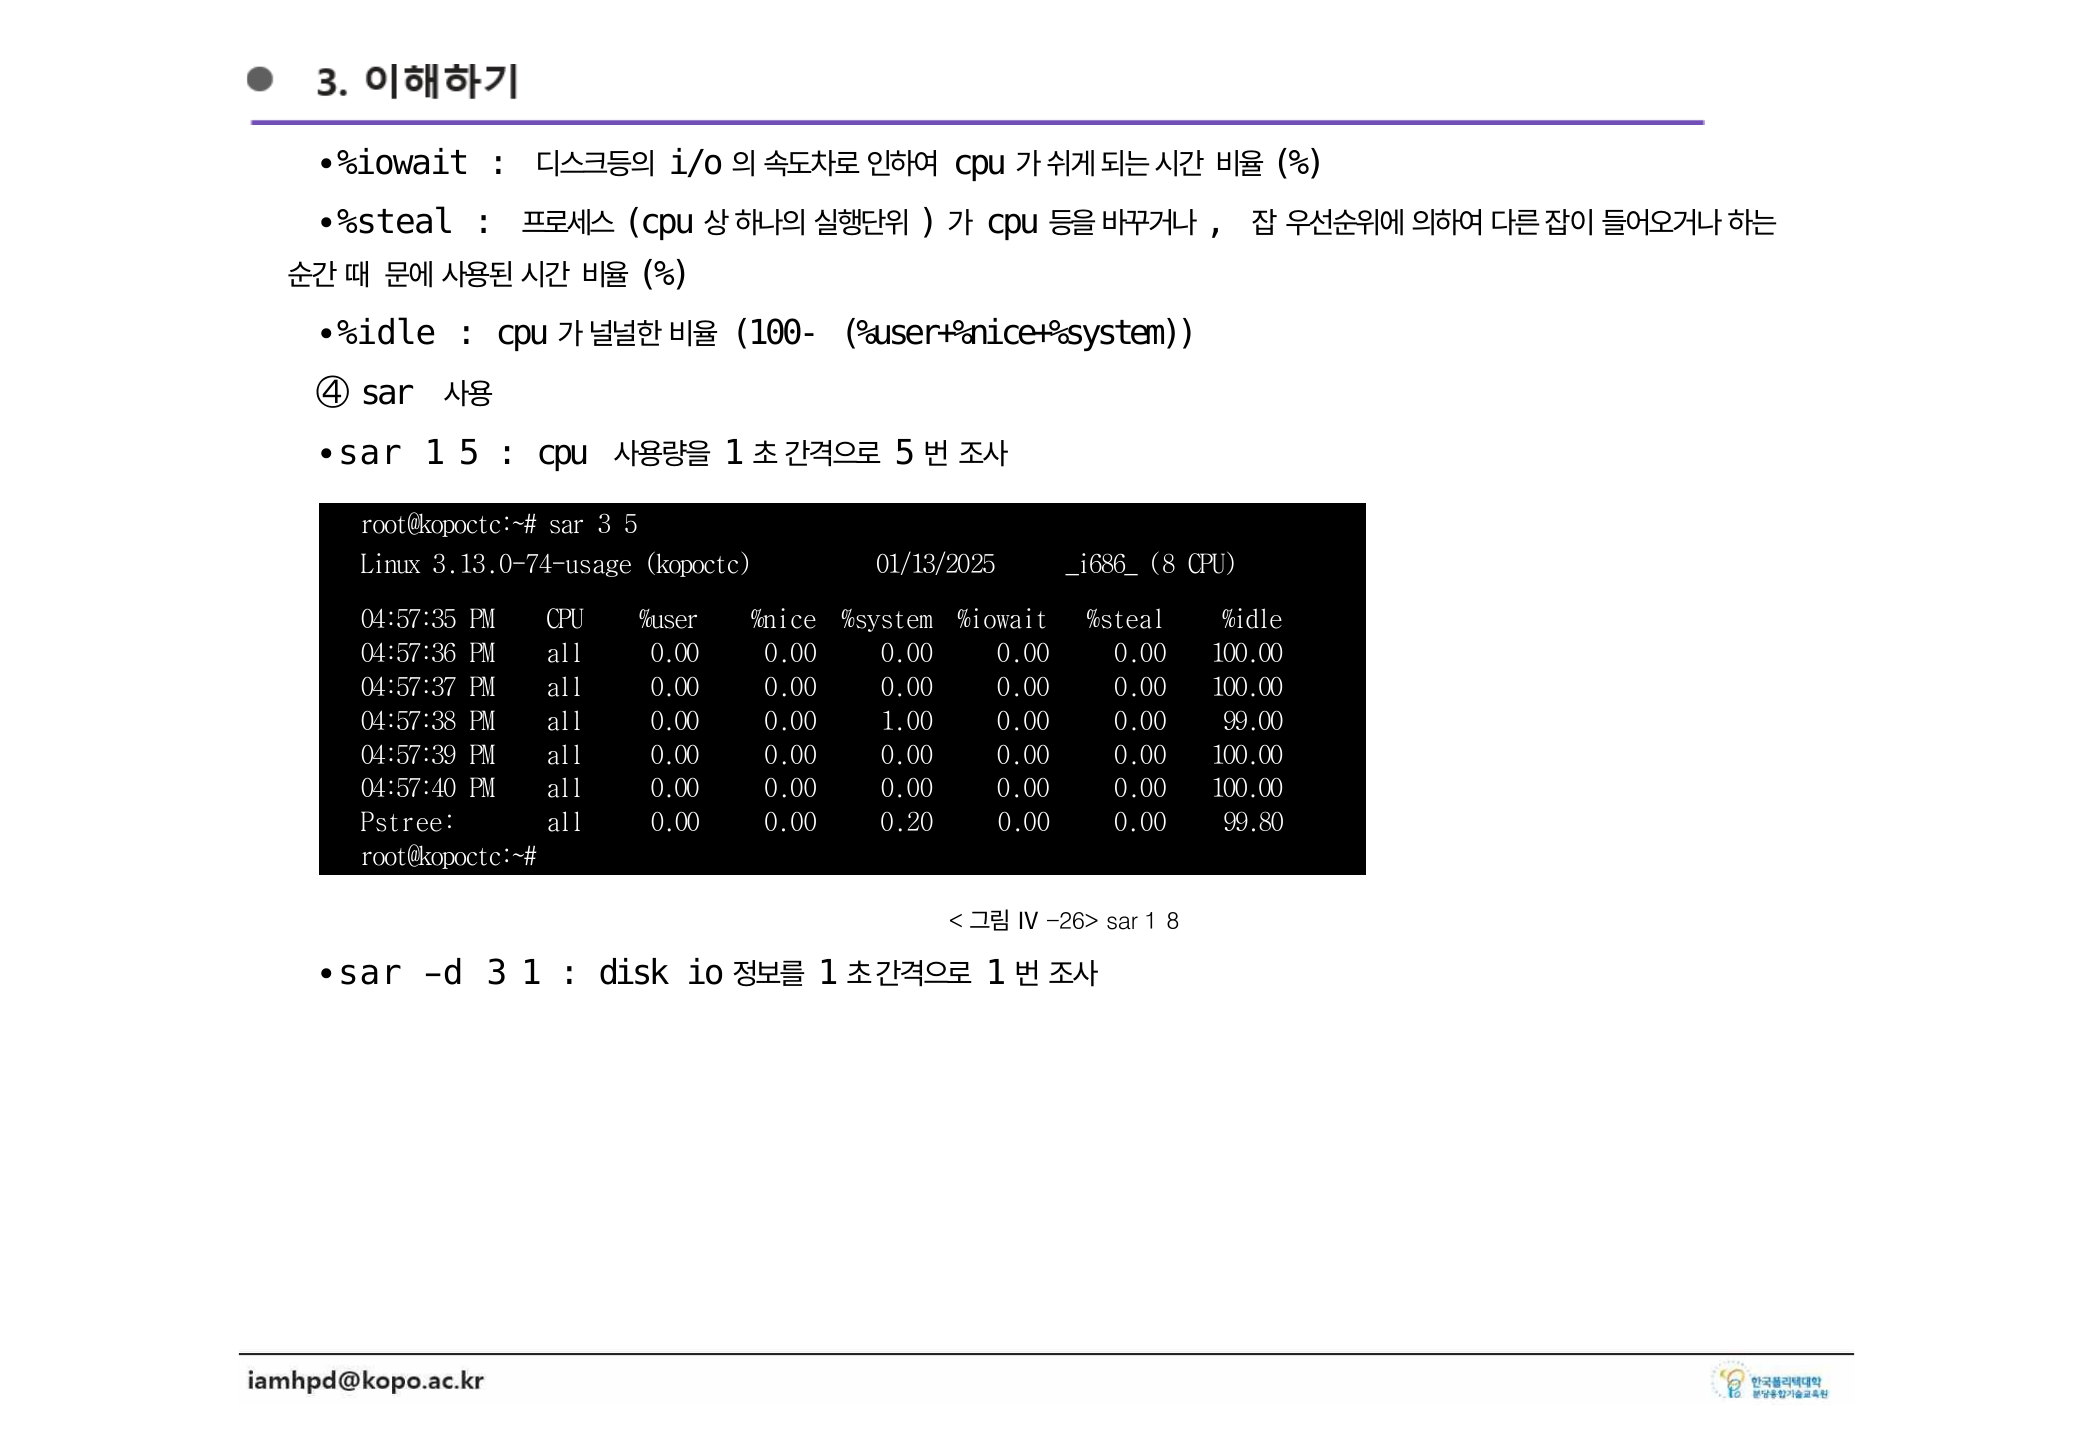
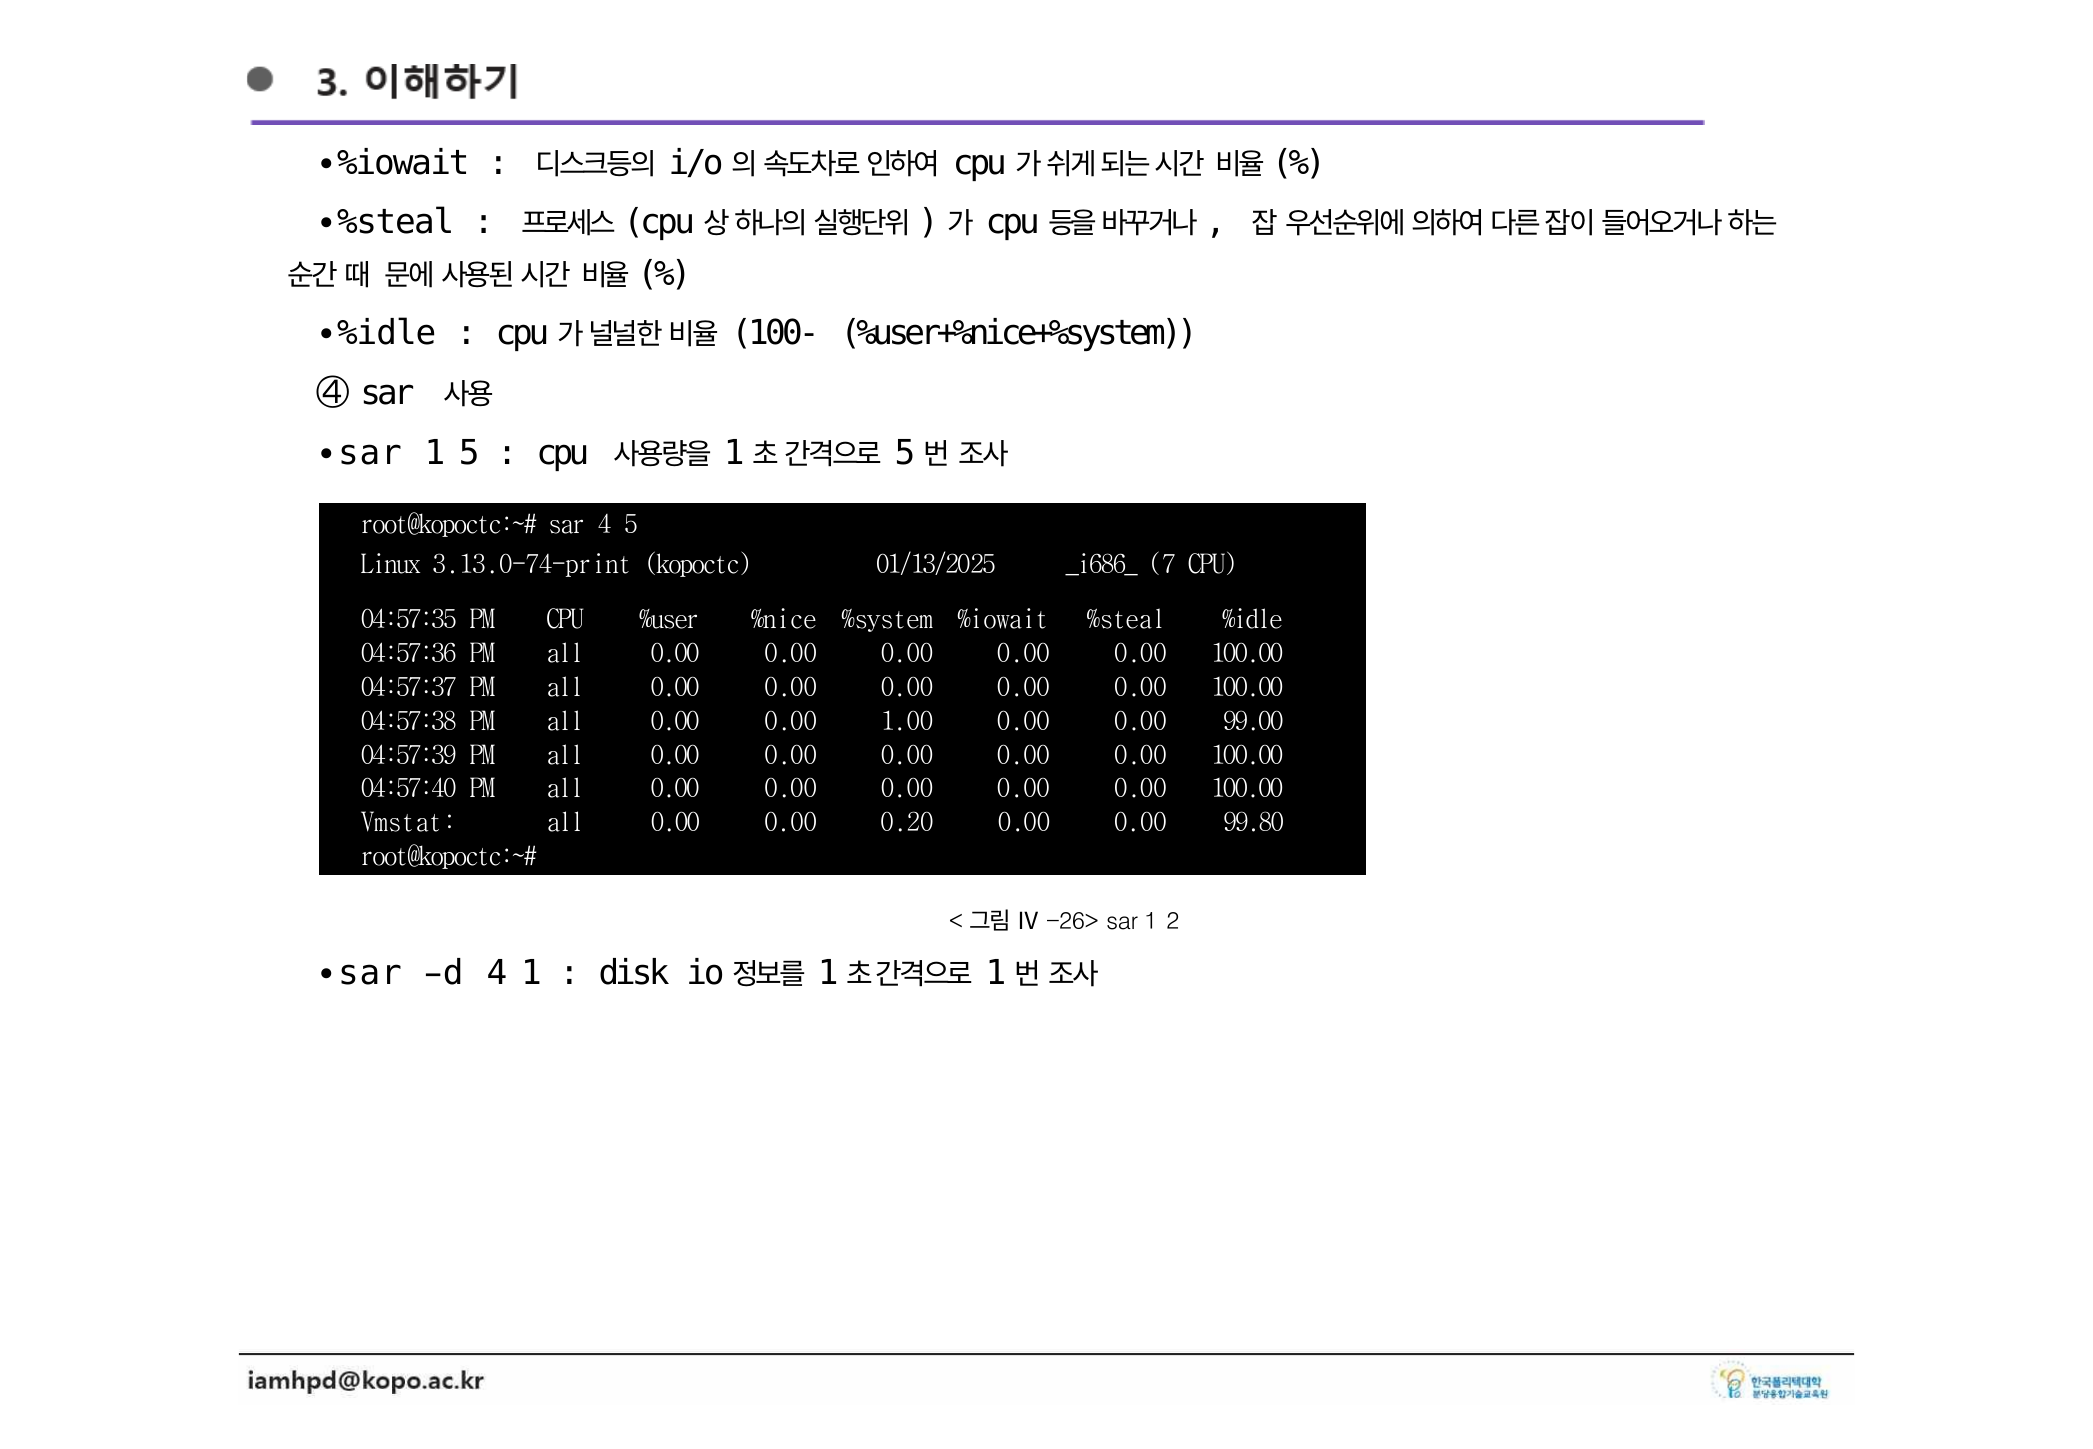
sar 3: 3 -> 4
3.13.0-74-usage: 3.13.0-74-usage -> 3.13.0-74-print
8 at (1162, 564): 8 -> 7
Pstree: Pstree -> Vmstat
1 8: 8 -> 2
d 3: 3 -> 4
